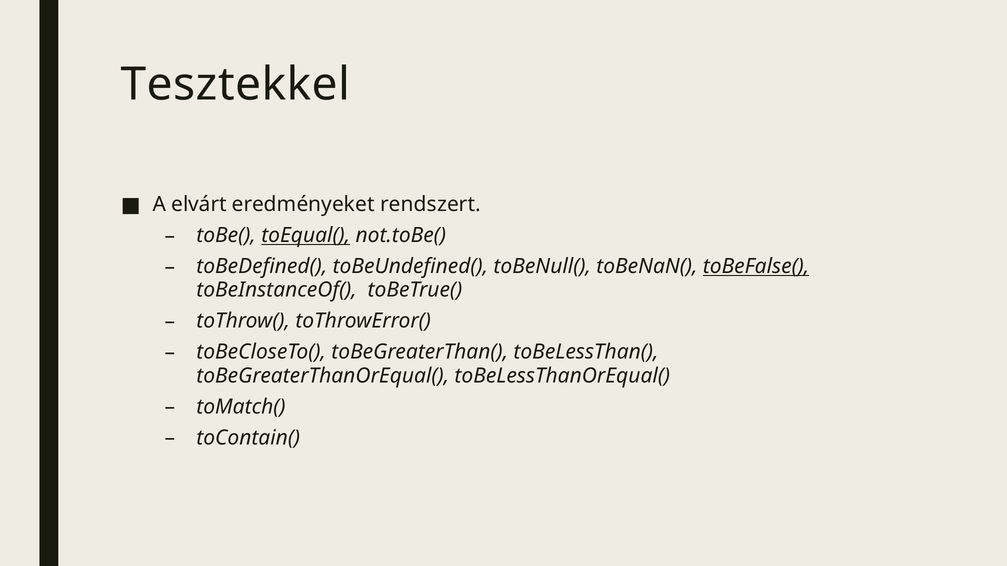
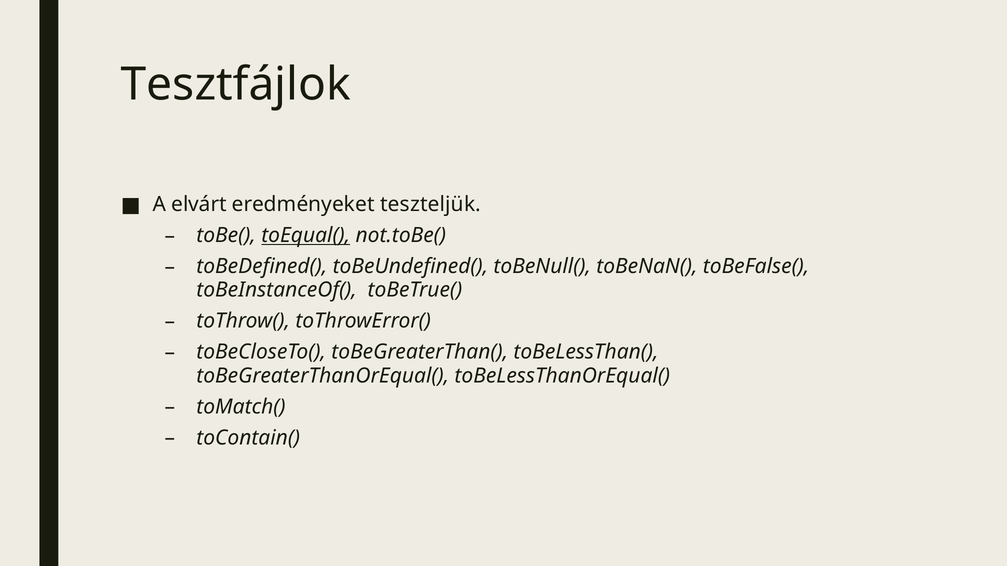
Tesztekkel: Tesztekkel -> Tesztfájlok
rendszert: rendszert -> teszteljük
toBeFalse( underline: present -> none
